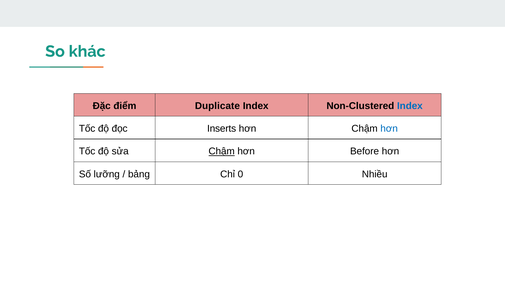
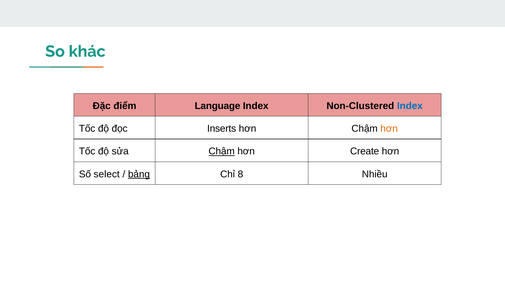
Duplicate: Duplicate -> Language
hơn at (389, 129) colour: blue -> orange
Before: Before -> Create
lưỡng: lưỡng -> select
bảng underline: none -> present
0: 0 -> 8
